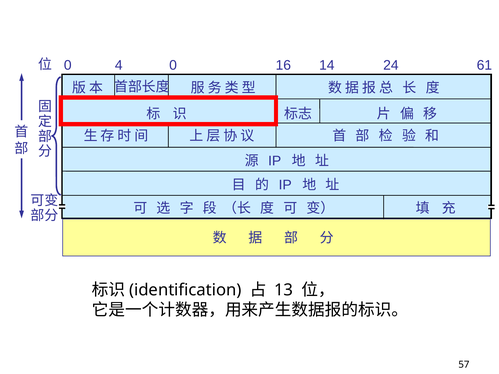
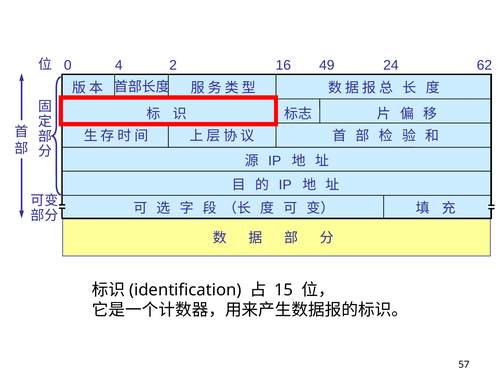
4 0: 0 -> 2
14: 14 -> 49
61: 61 -> 62
13: 13 -> 15
